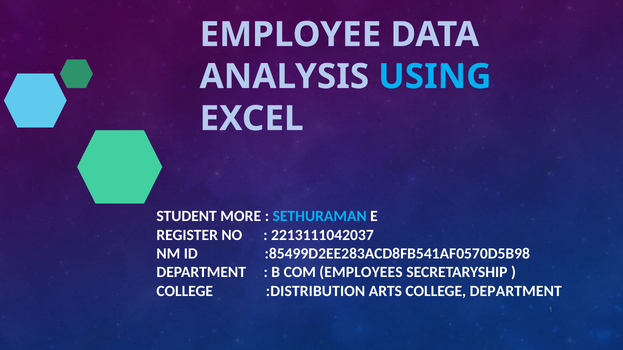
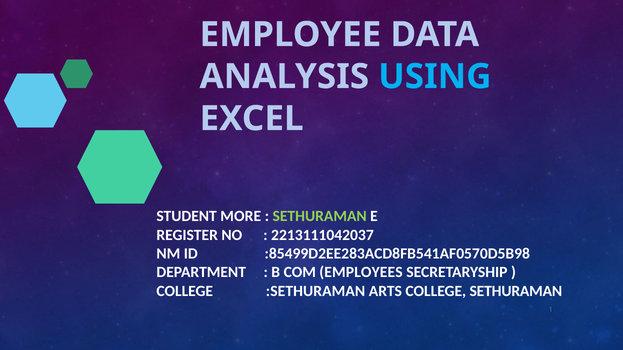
SETHURAMAN at (320, 217) colour: light blue -> light green
:DISTRIBUTION: :DISTRIBUTION -> :SETHURAMAN
COLLEGE DEPARTMENT: DEPARTMENT -> SETHURAMAN
